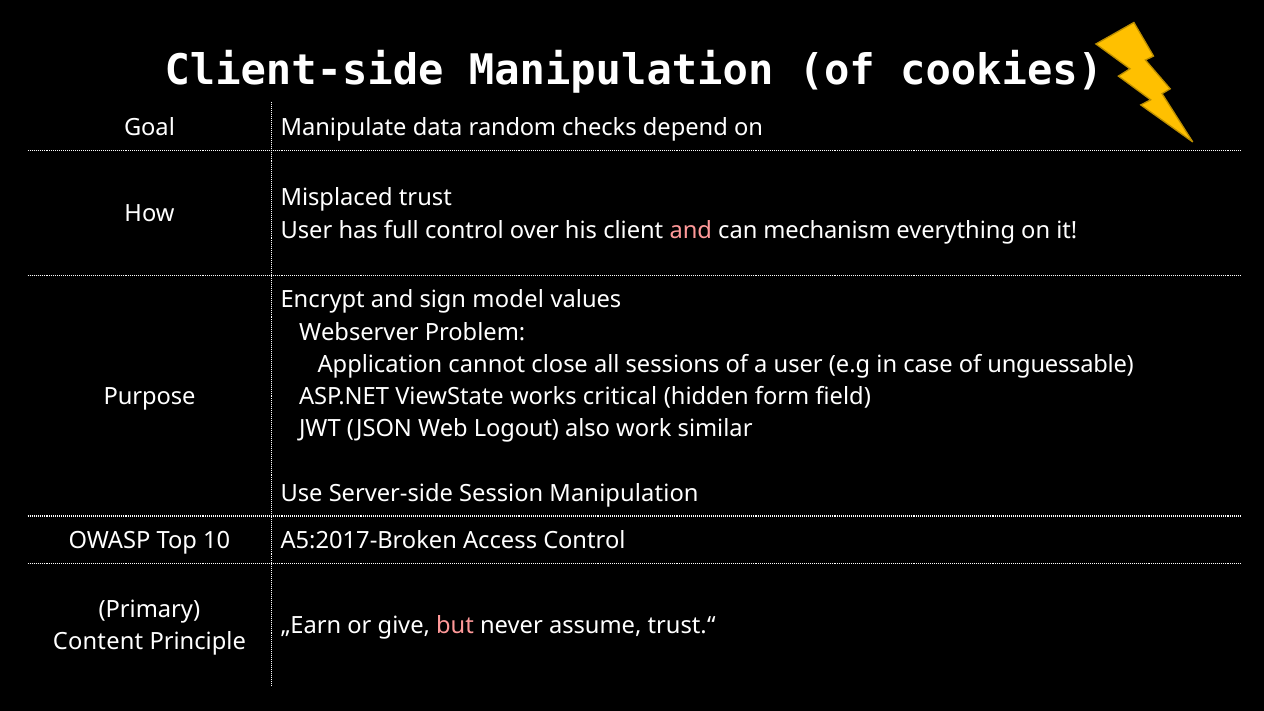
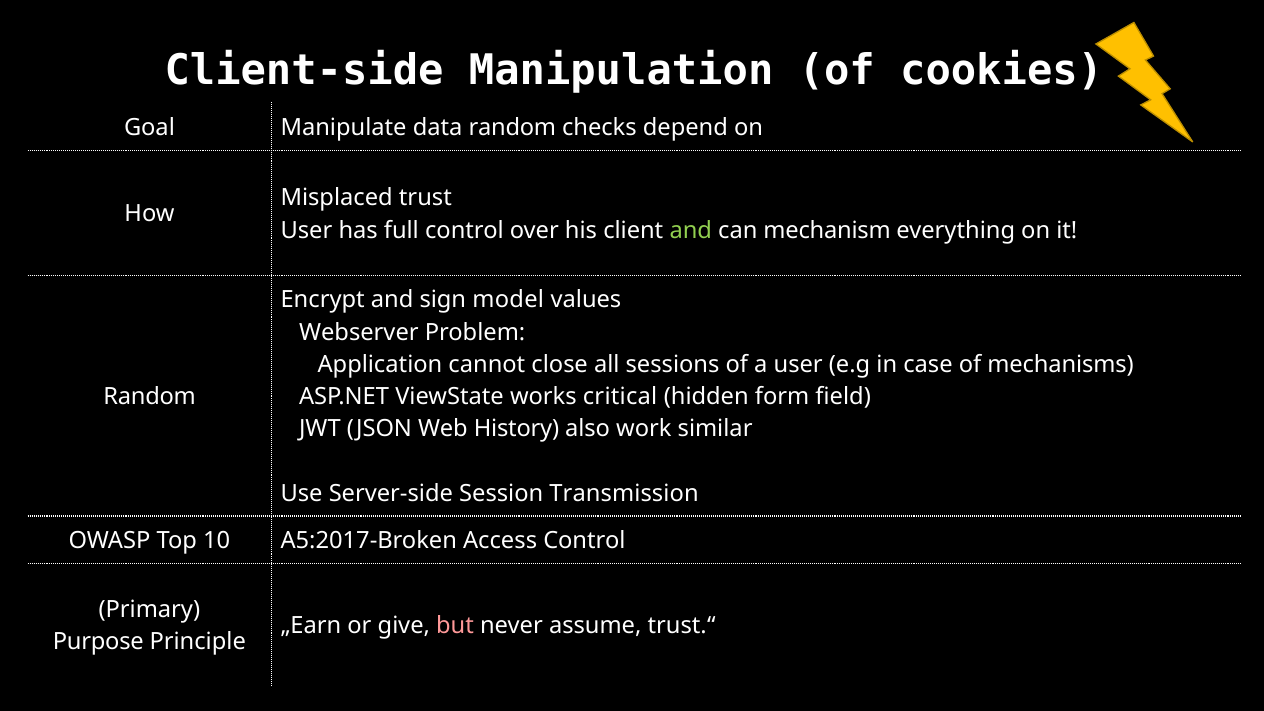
and at (691, 230) colour: pink -> light green
unguessable: unguessable -> mechanisms
Purpose at (150, 397): Purpose -> Random
Logout: Logout -> History
Session Manipulation: Manipulation -> Transmission
Content: Content -> Purpose
